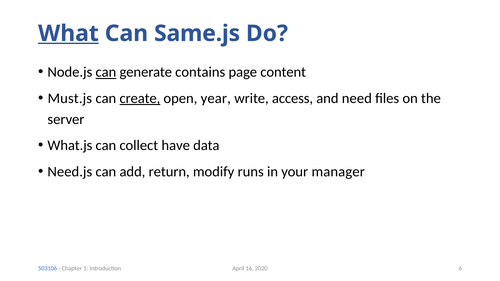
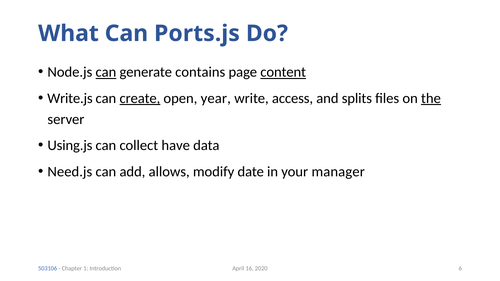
What underline: present -> none
Same.js: Same.js -> Ports.js
content underline: none -> present
Must.js: Must.js -> Write.js
need: need -> splits
the underline: none -> present
What.js: What.js -> Using.js
return: return -> allows
runs: runs -> date
